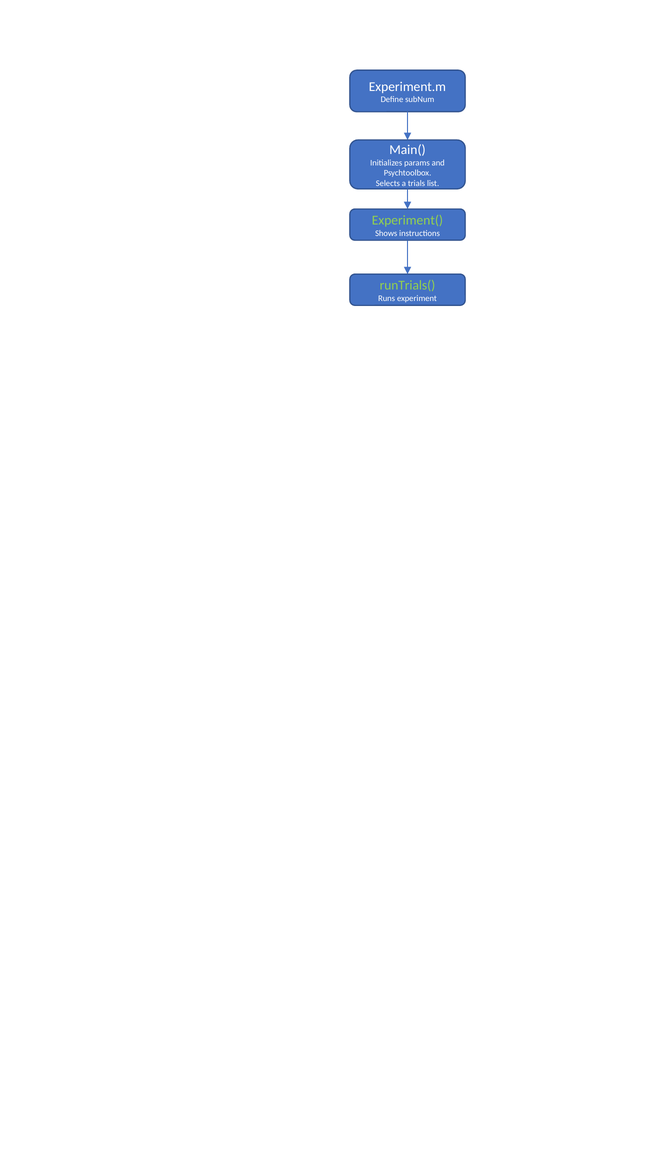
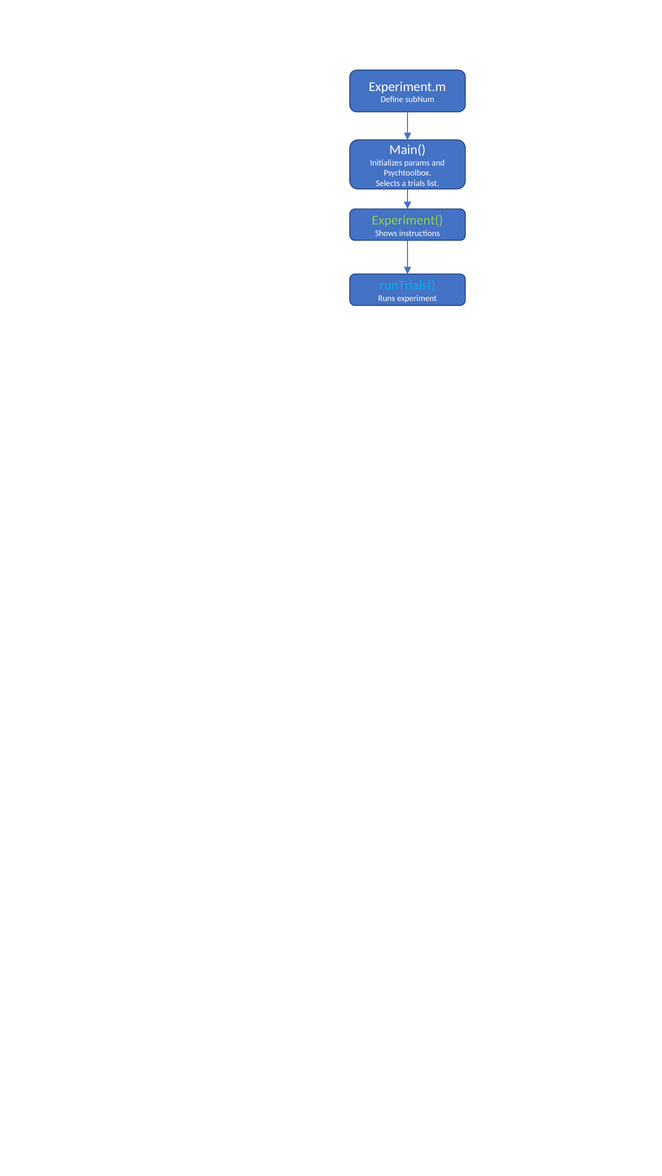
runTrials( colour: light green -> light blue
